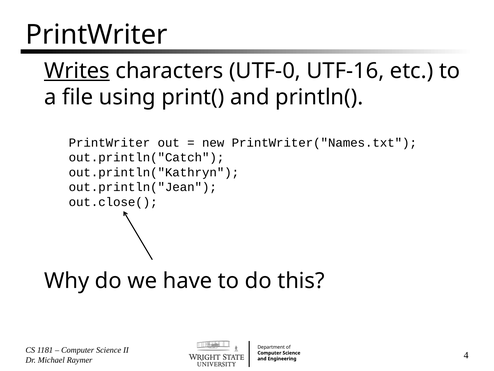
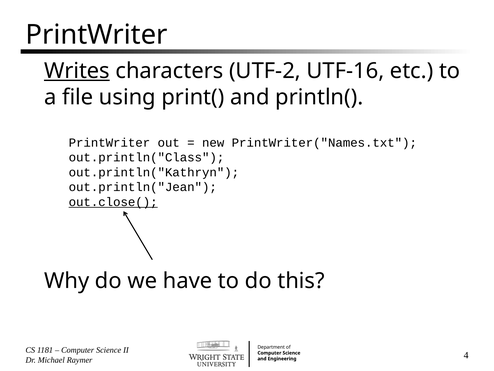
UTF-0: UTF-0 -> UTF-2
out.println("Catch: out.println("Catch -> out.println("Class
out.close( underline: none -> present
